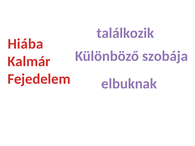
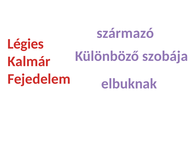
találkozik: találkozik -> származó
Hiába: Hiába -> Légies
